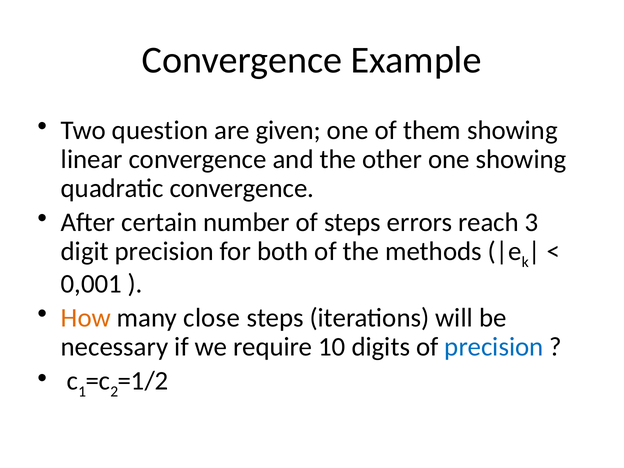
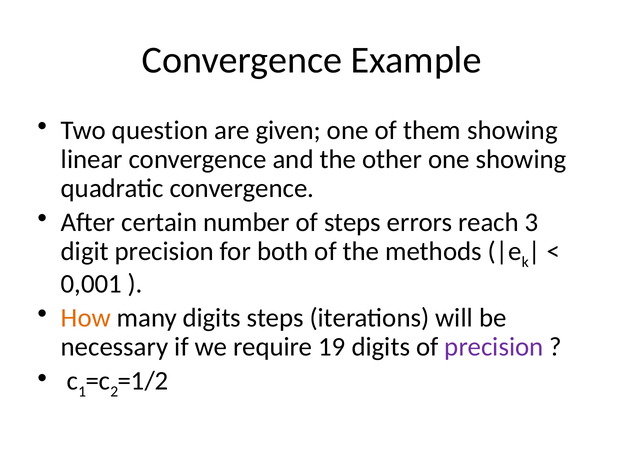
many close: close -> digits
10: 10 -> 19
precision at (494, 347) colour: blue -> purple
